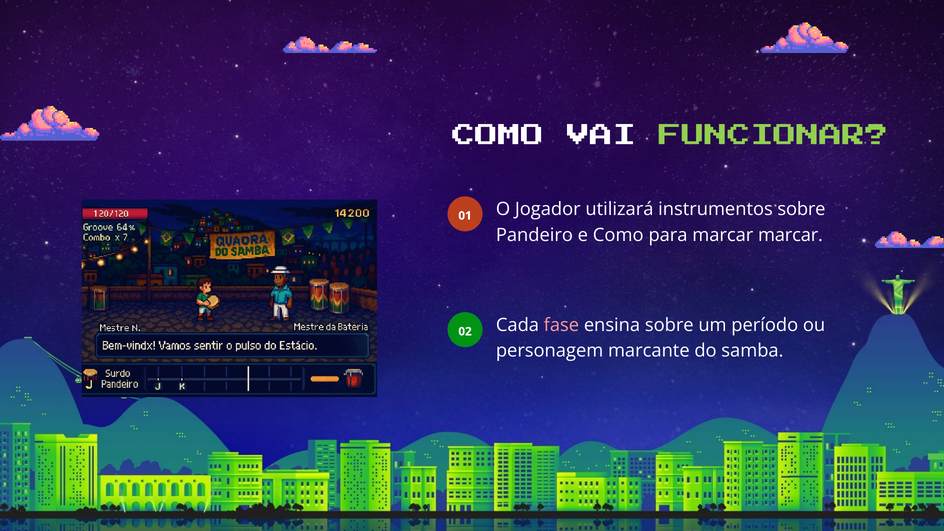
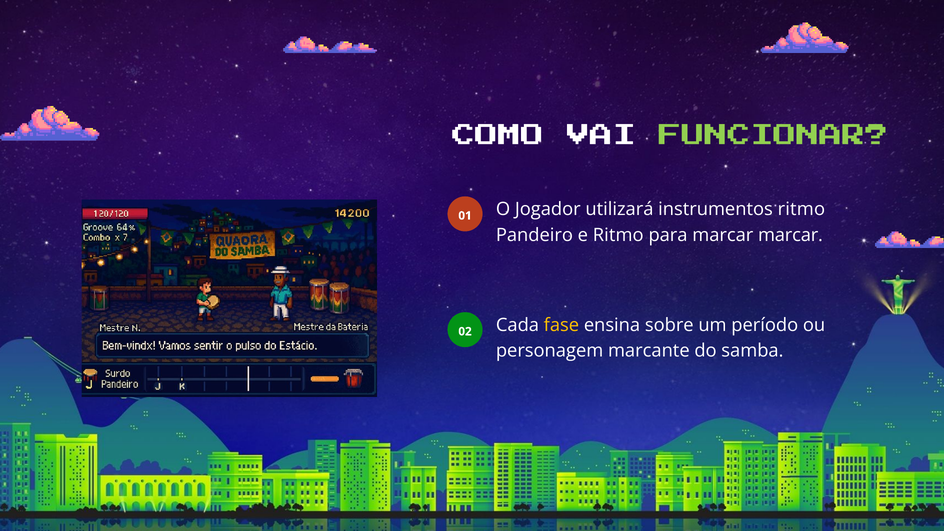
instrumentos sobre: sobre -> ritmo
e Como: Como -> Ritmo
fase colour: pink -> yellow
